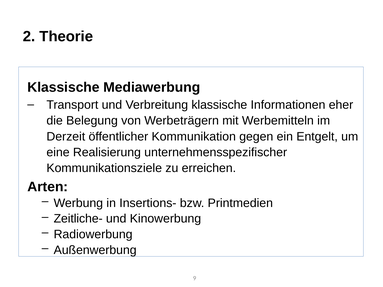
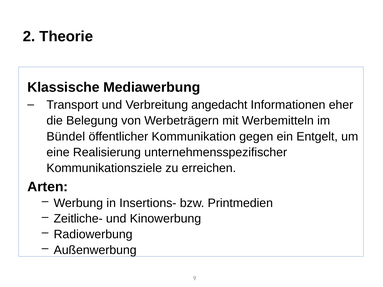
Verbreitung klassische: klassische -> angedacht
Derzeit: Derzeit -> Bündel
